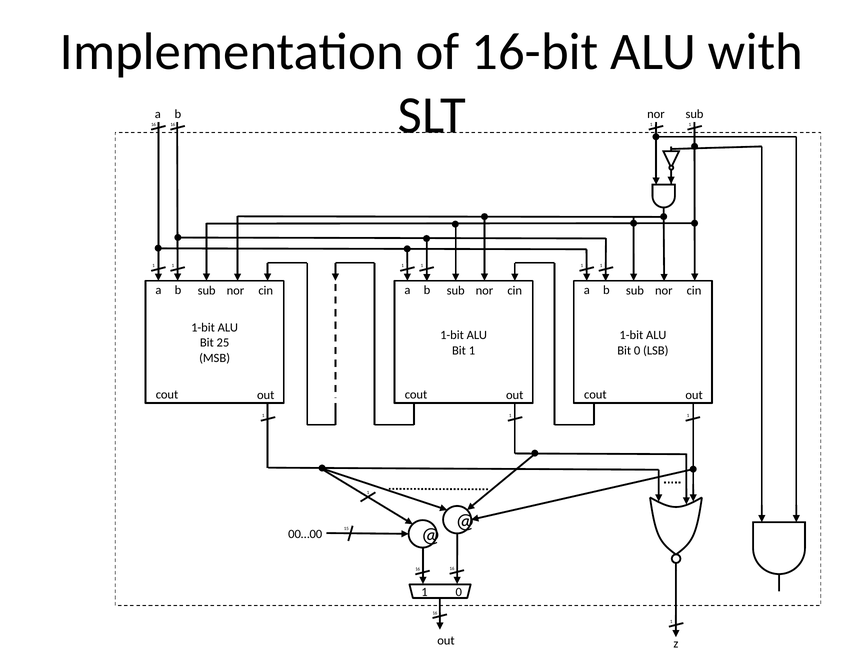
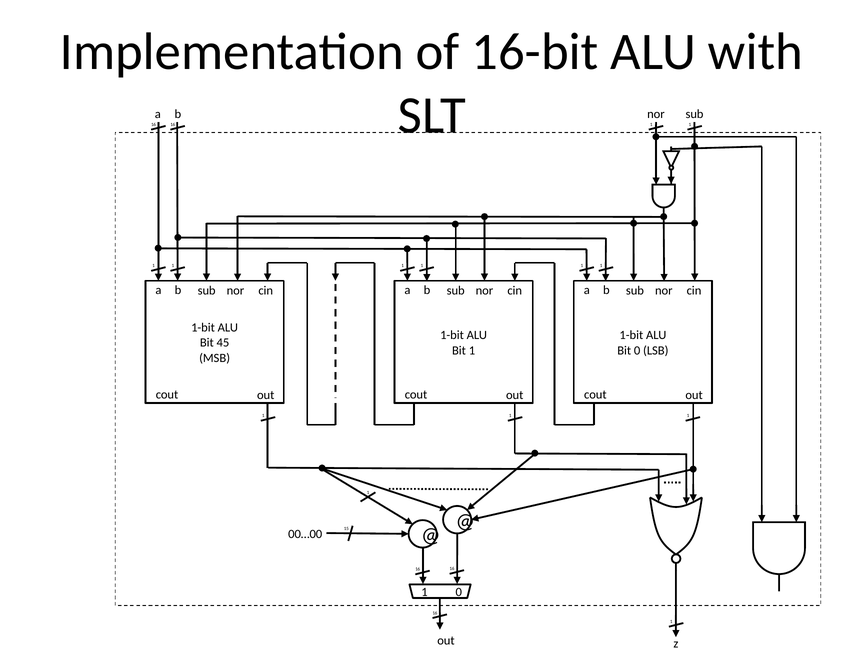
25: 25 -> 45
